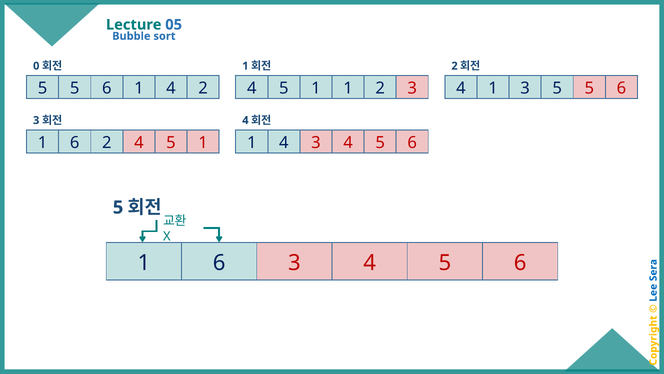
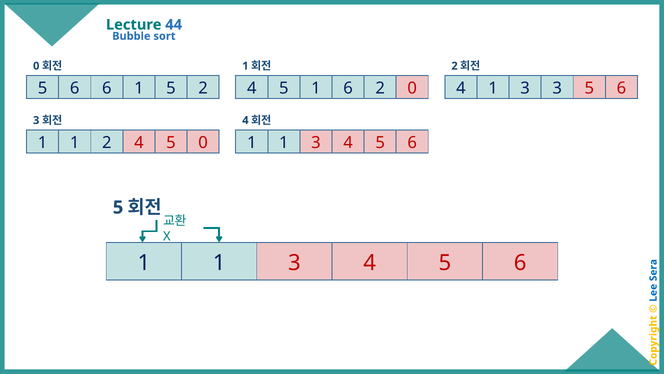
05: 05 -> 44
5 5: 5 -> 6
6 1 4: 4 -> 5
5 1 1: 1 -> 6
3 at (412, 88): 3 -> 0
3 5: 5 -> 3
6 at (75, 142): 6 -> 1
1 at (203, 142): 1 -> 0
4 at (284, 142): 4 -> 1
6 at (219, 262): 6 -> 1
